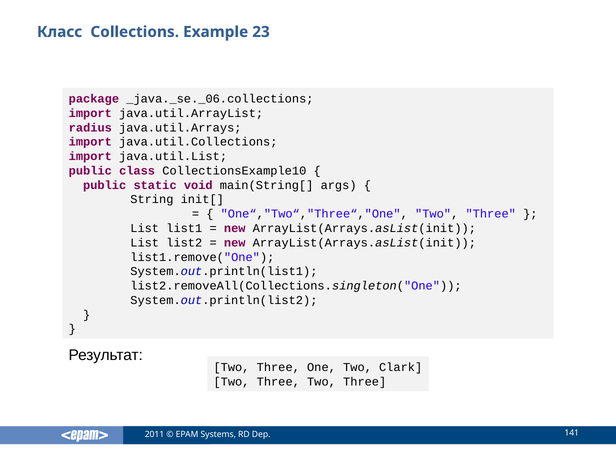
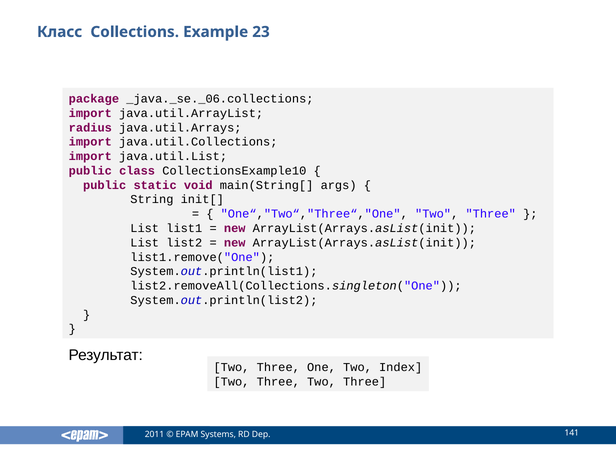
Clark: Clark -> Index
